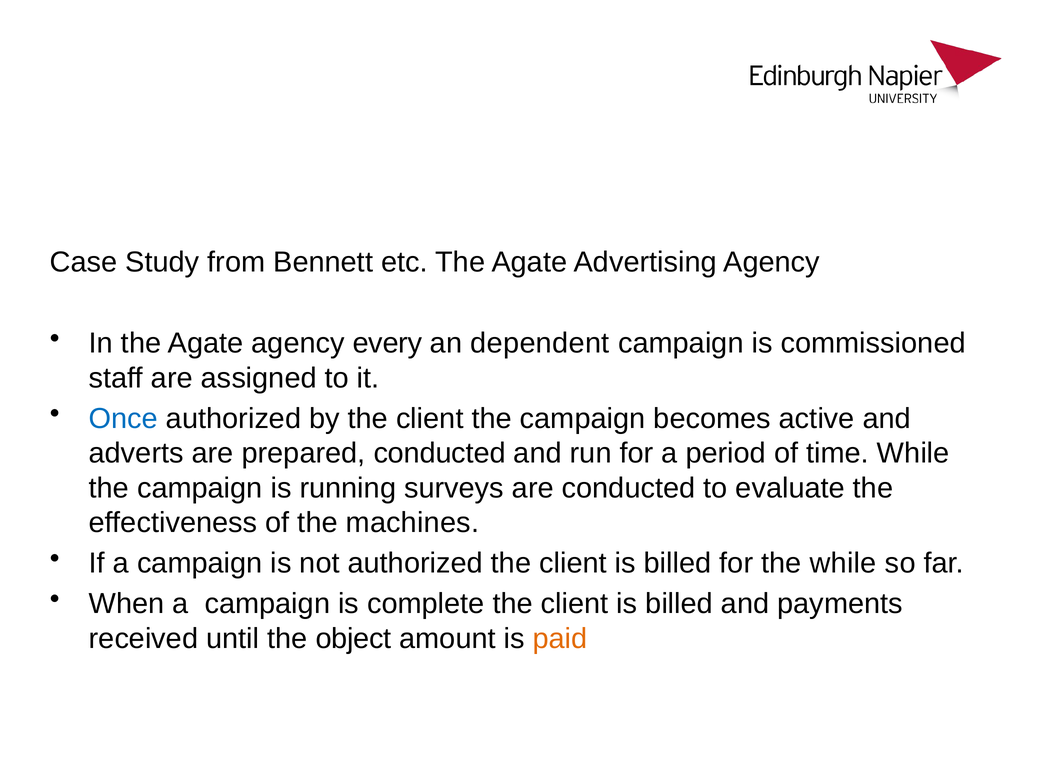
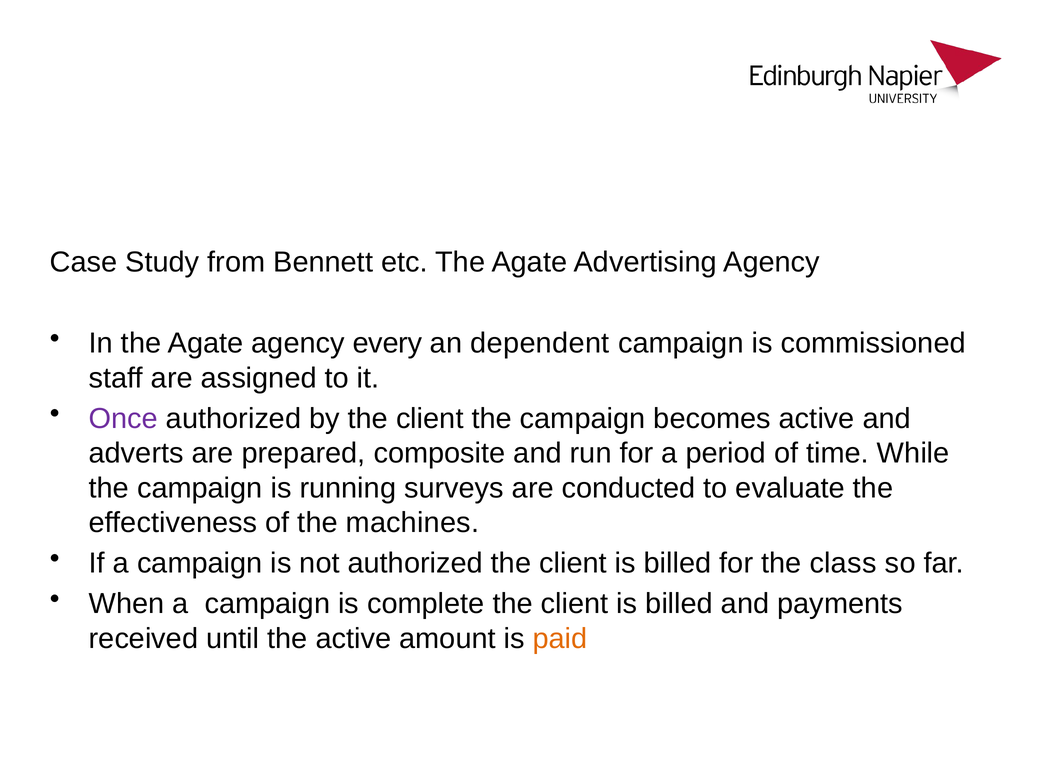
Once colour: blue -> purple
prepared conducted: conducted -> composite
the while: while -> class
the object: object -> active
